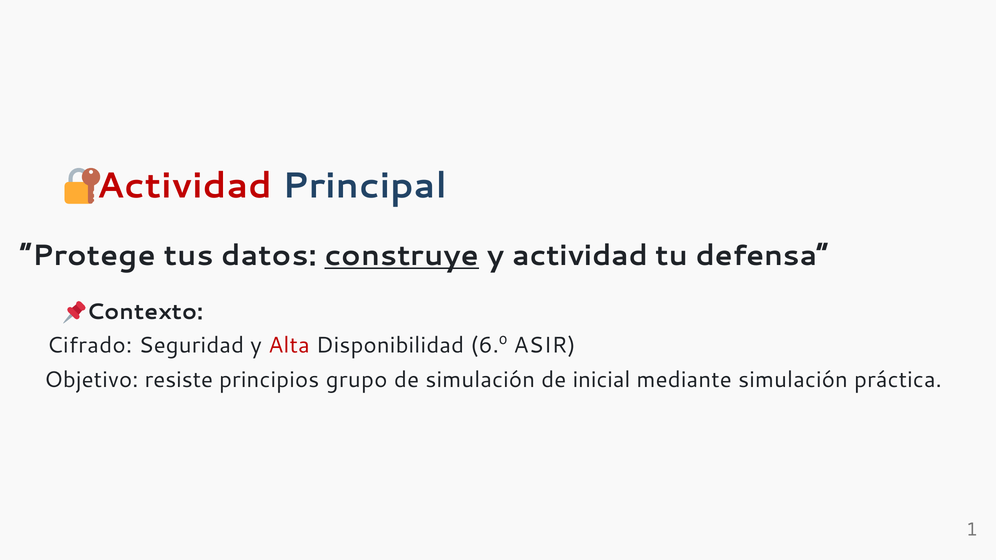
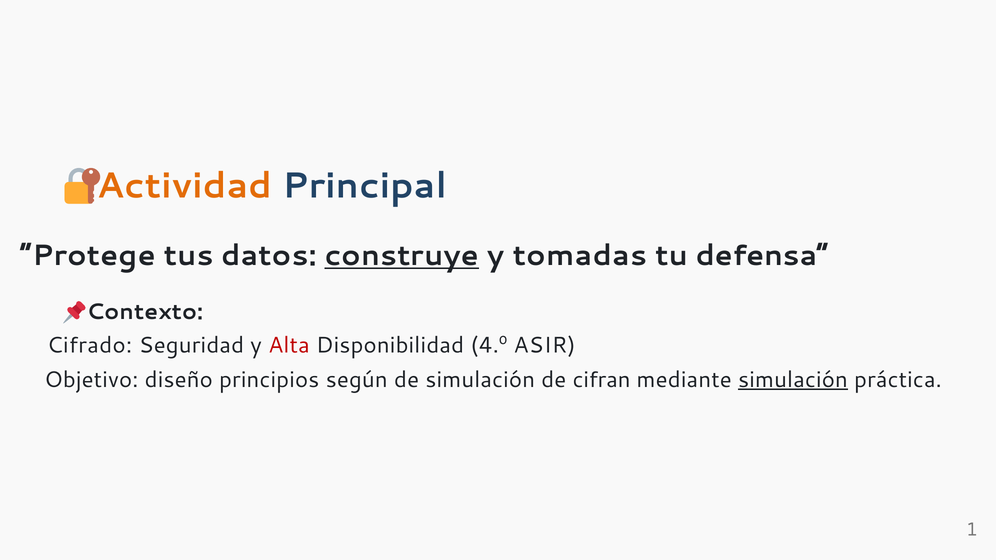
Actividad at (184, 186) colour: red -> orange
y actividad: actividad -> tomadas
6.º: 6.º -> 4.º
resiste: resiste -> diseño
grupo: grupo -> según
inicial: inicial -> cifran
simulación at (793, 380) underline: none -> present
